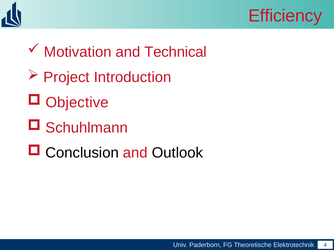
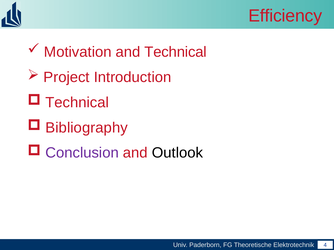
Objective at (77, 103): Objective -> Technical
Schuhlmann: Schuhlmann -> Bibliography
Conclusion colour: black -> purple
